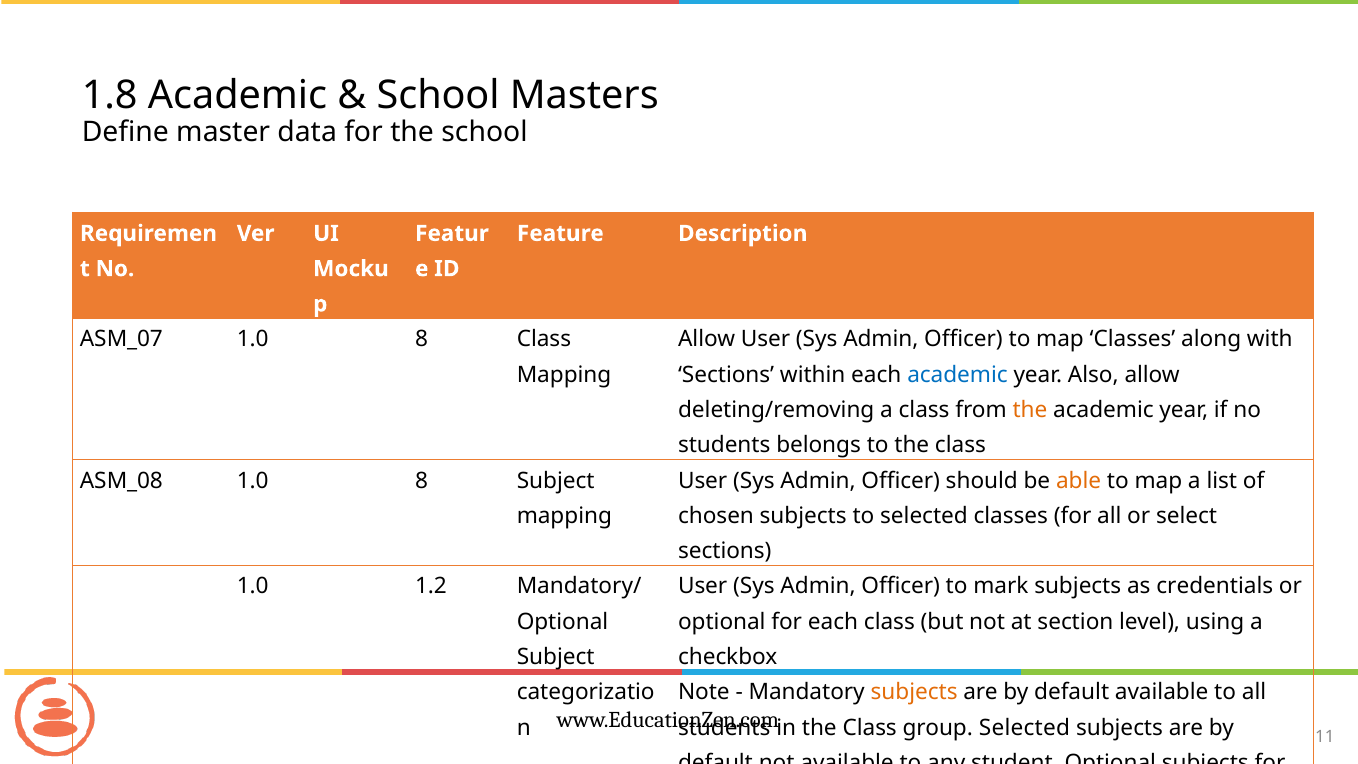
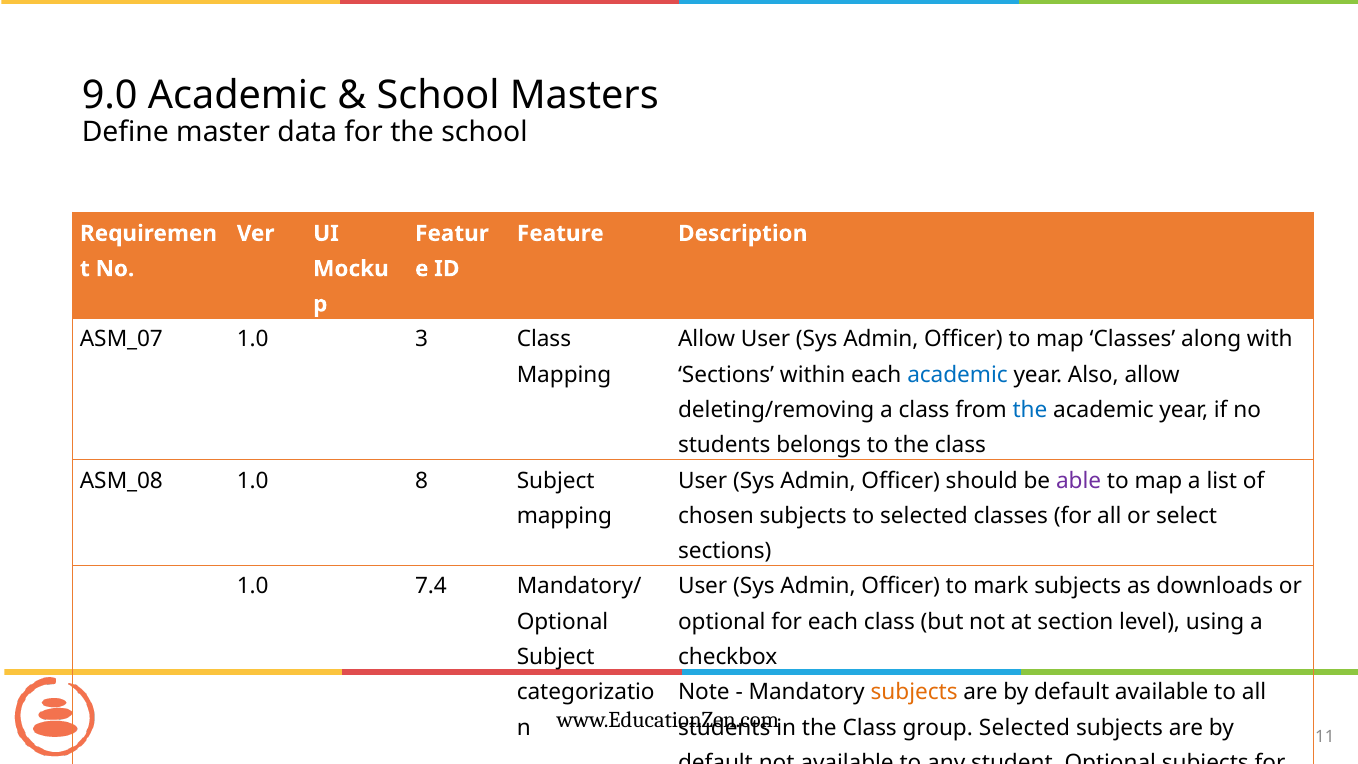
1.8: 1.8 -> 9.0
8 at (421, 339): 8 -> 3
the at (1030, 410) colour: orange -> blue
able colour: orange -> purple
1.2: 1.2 -> 7.4
credentials: credentials -> downloads
